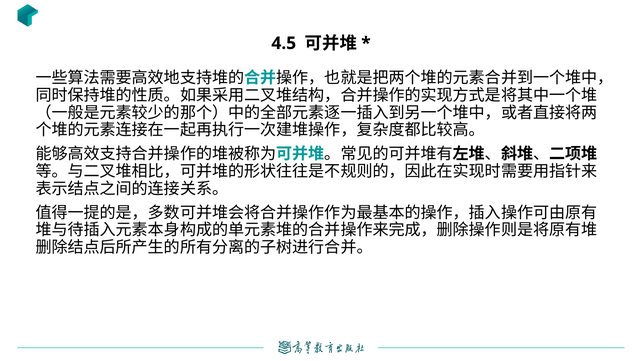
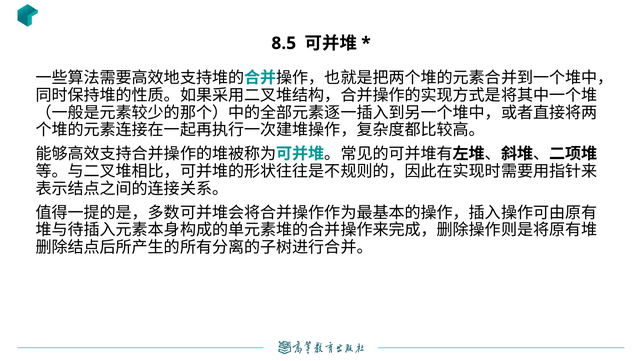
4.5: 4.5 -> 8.5
